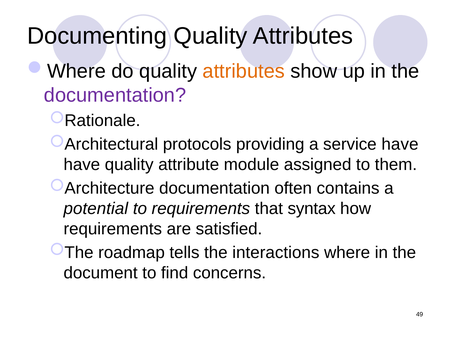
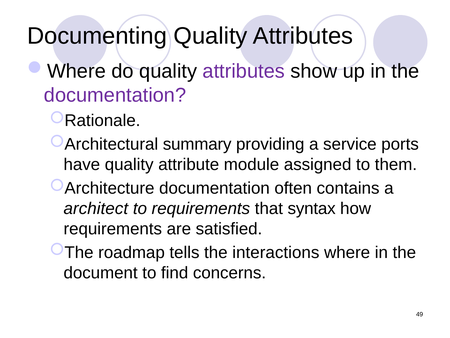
attributes at (244, 71) colour: orange -> purple
protocols: protocols -> summary
service have: have -> ports
potential: potential -> architect
